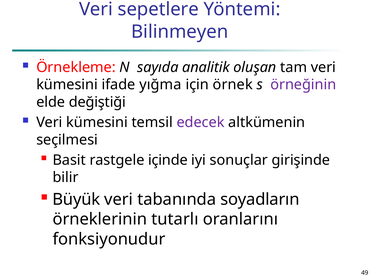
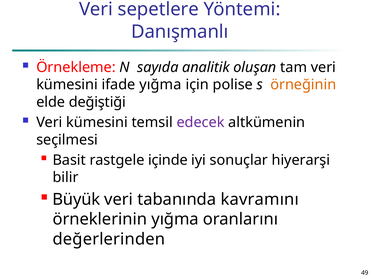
Bilinmeyen: Bilinmeyen -> Danışmanlı
örnek: örnek -> polise
örneğinin colour: purple -> orange
girişinde: girişinde -> hiyerarşi
soyadların: soyadların -> kavramını
örneklerinin tutarlı: tutarlı -> yığma
fonksiyonudur: fonksiyonudur -> değerlerinden
